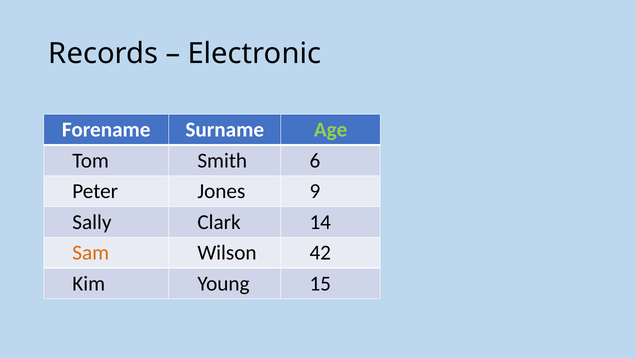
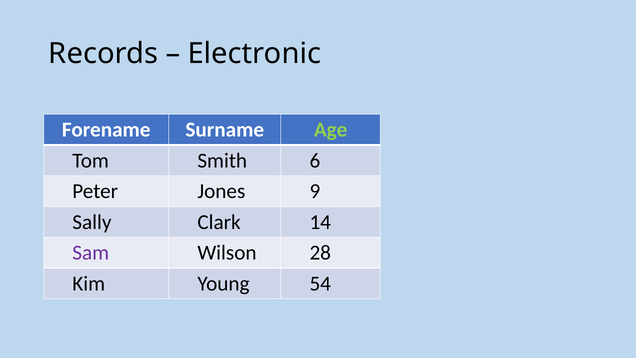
Sam colour: orange -> purple
42: 42 -> 28
15: 15 -> 54
